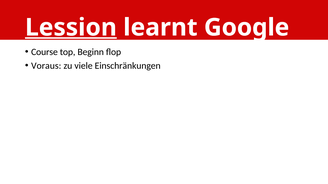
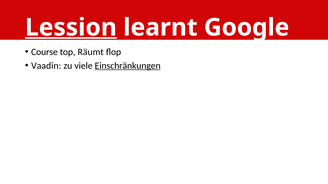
Beginn: Beginn -> Räumt
Voraus: Voraus -> Vaadin
Einschränkungen underline: none -> present
